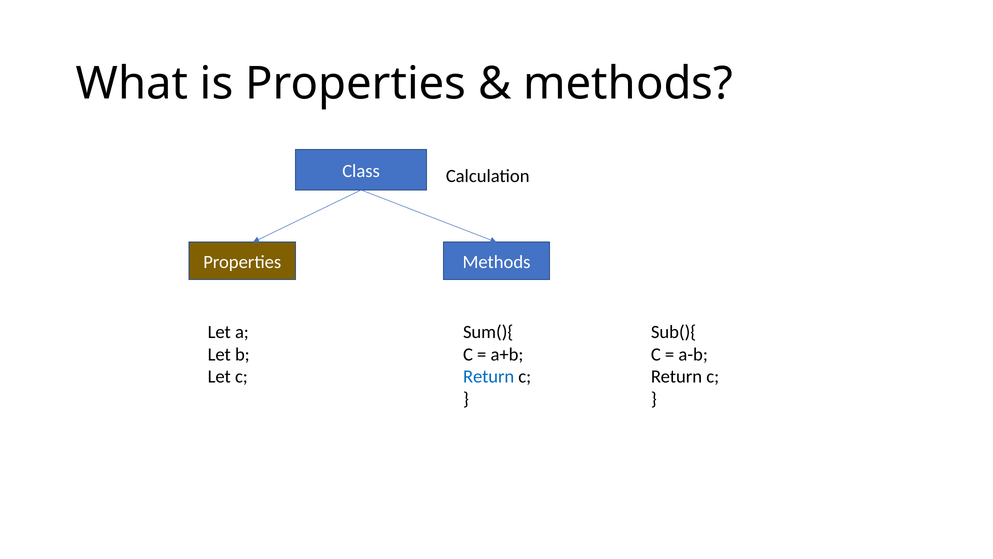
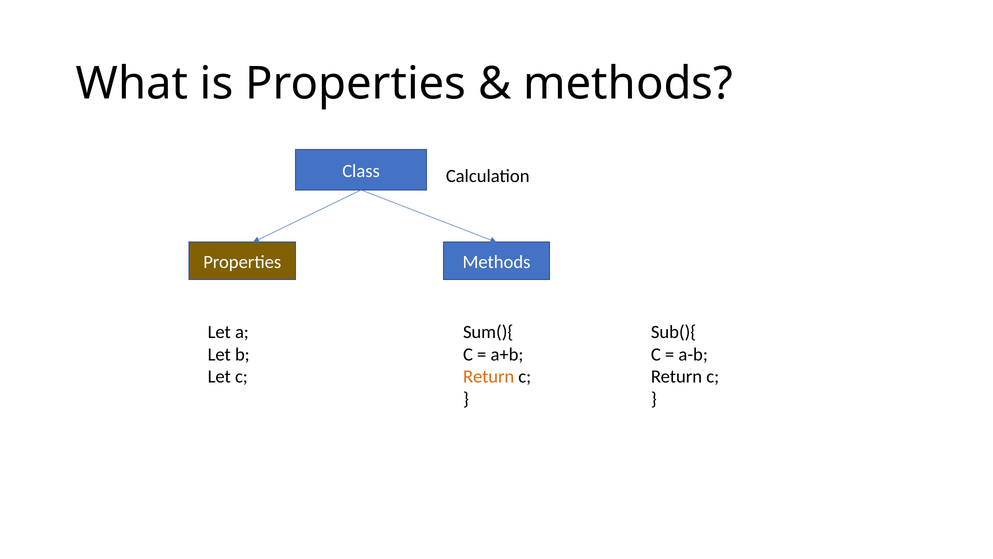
Return at (489, 376) colour: blue -> orange
